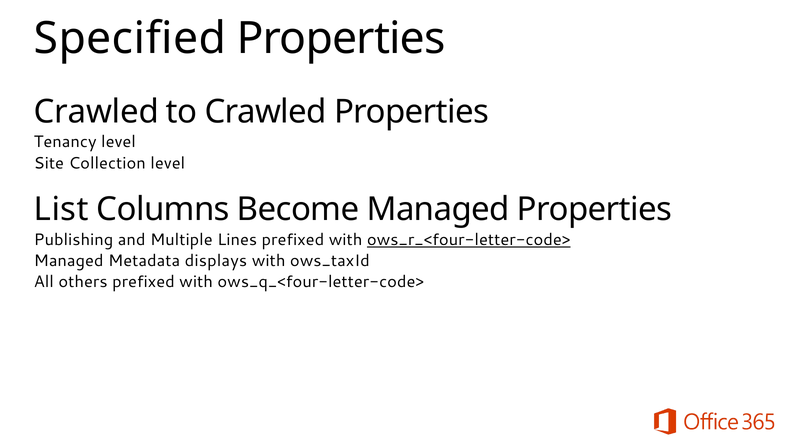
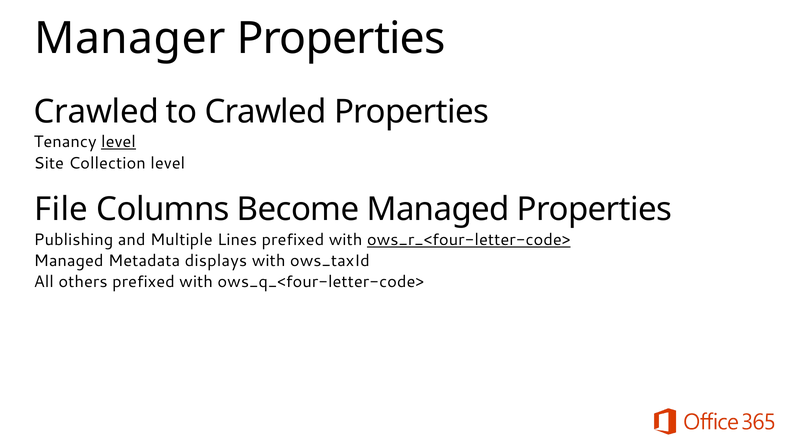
Specified: Specified -> Manager
level at (118, 142) underline: none -> present
List: List -> File
